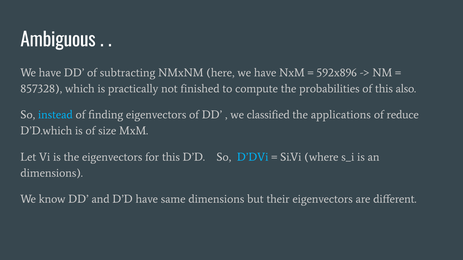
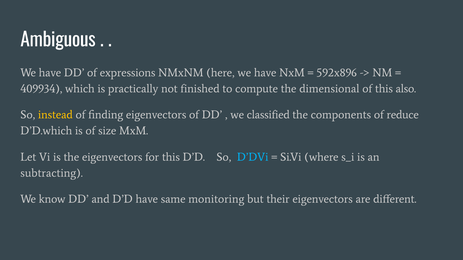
subtracting: subtracting -> expressions
857328: 857328 -> 409934
probabilities: probabilities -> dimensional
instead colour: light blue -> yellow
applications: applications -> components
dimensions at (52, 173): dimensions -> subtracting
same dimensions: dimensions -> monitoring
